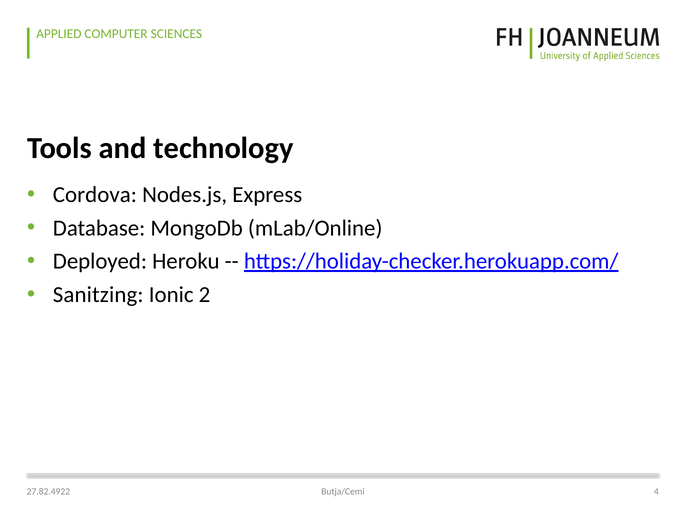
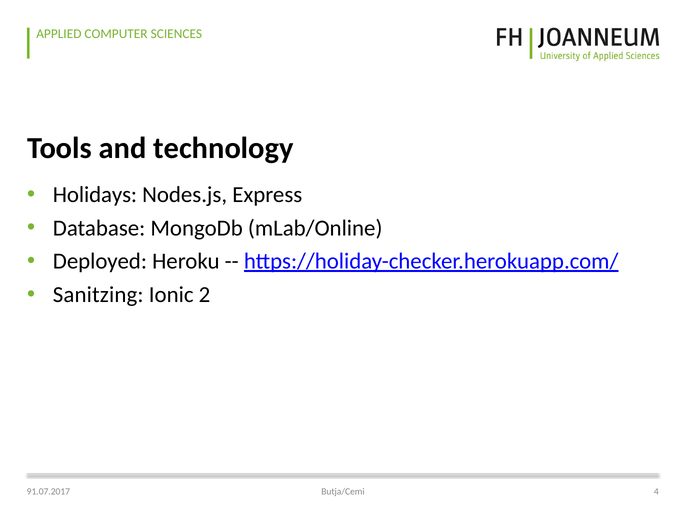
Cordova: Cordova -> Holidays
27.82.4922: 27.82.4922 -> 91.07.2017
